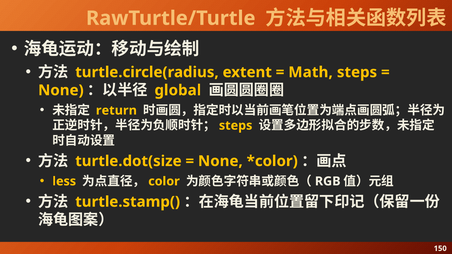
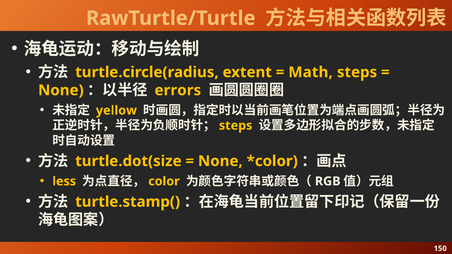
global: global -> errors
return: return -> yellow
